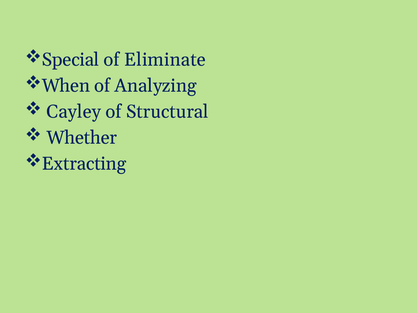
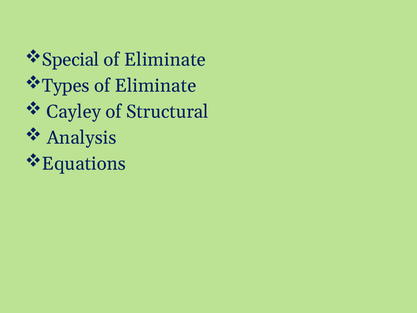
When: When -> Types
Analyzing at (156, 86): Analyzing -> Eliminate
Whether: Whether -> Analysis
Extracting: Extracting -> Equations
